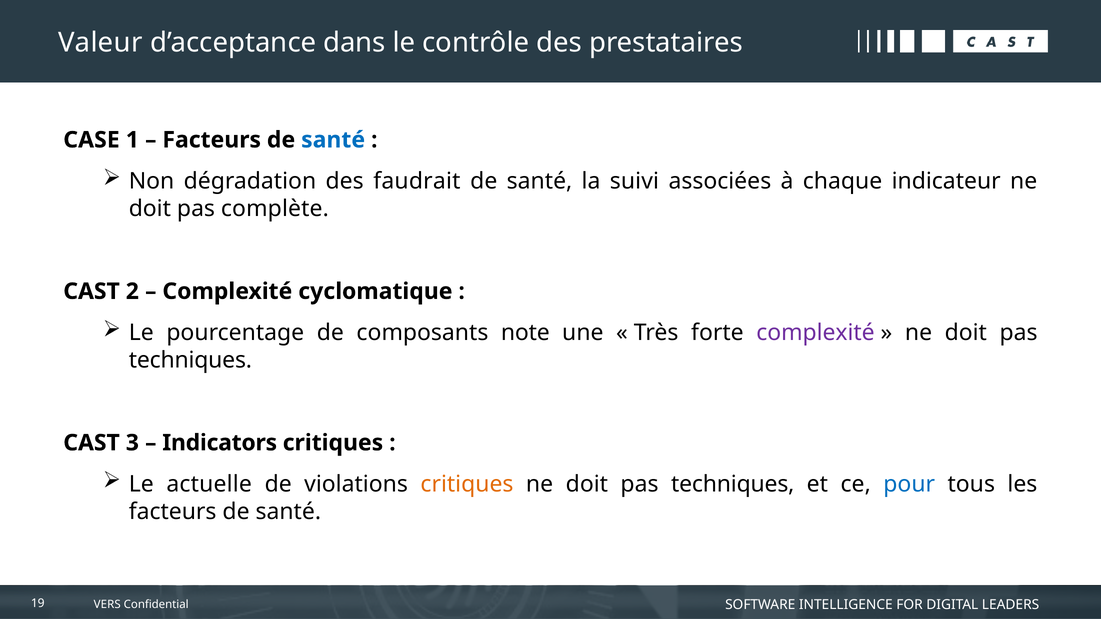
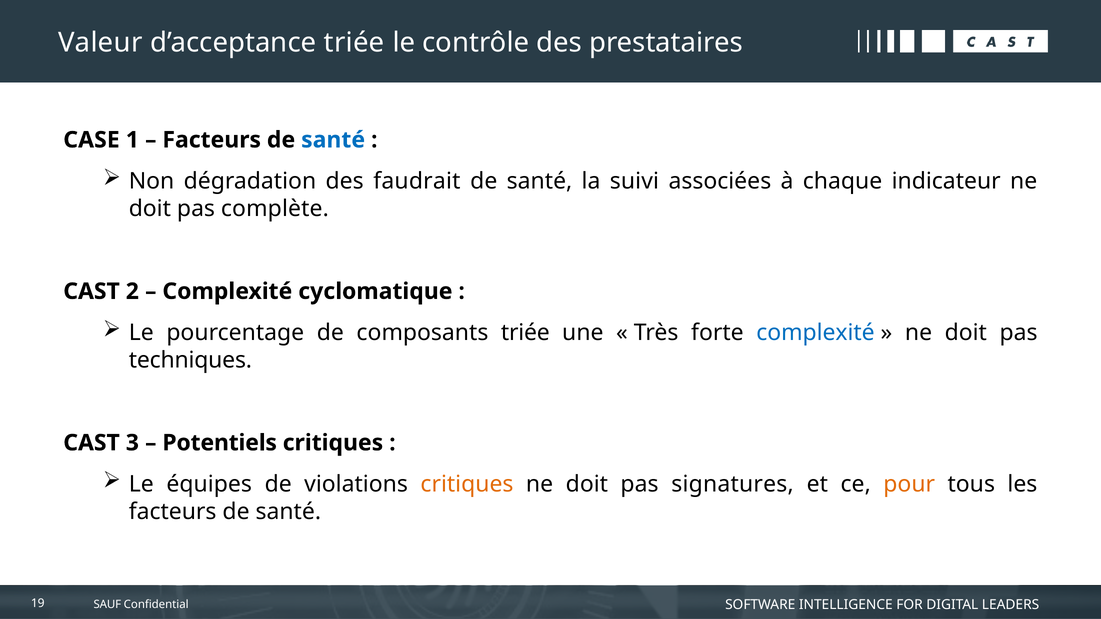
d’acceptance dans: dans -> triée
composants note: note -> triée
complexité at (816, 333) colour: purple -> blue
Indicators: Indicators -> Potentiels
actuelle: actuelle -> équipes
techniques at (733, 484): techniques -> signatures
pour colour: blue -> orange
VERS: VERS -> SAUF
